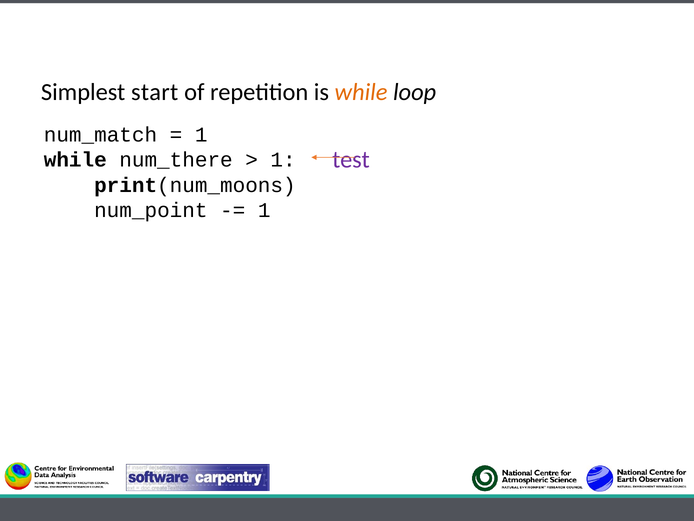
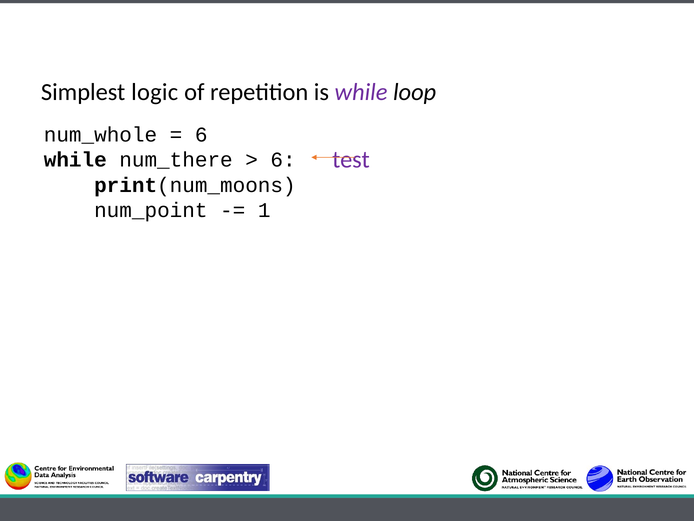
start: start -> logic
while at (361, 92) colour: orange -> purple
num_match: num_match -> num_whole
1 at (201, 135): 1 -> 6
1 at (283, 160): 1 -> 6
